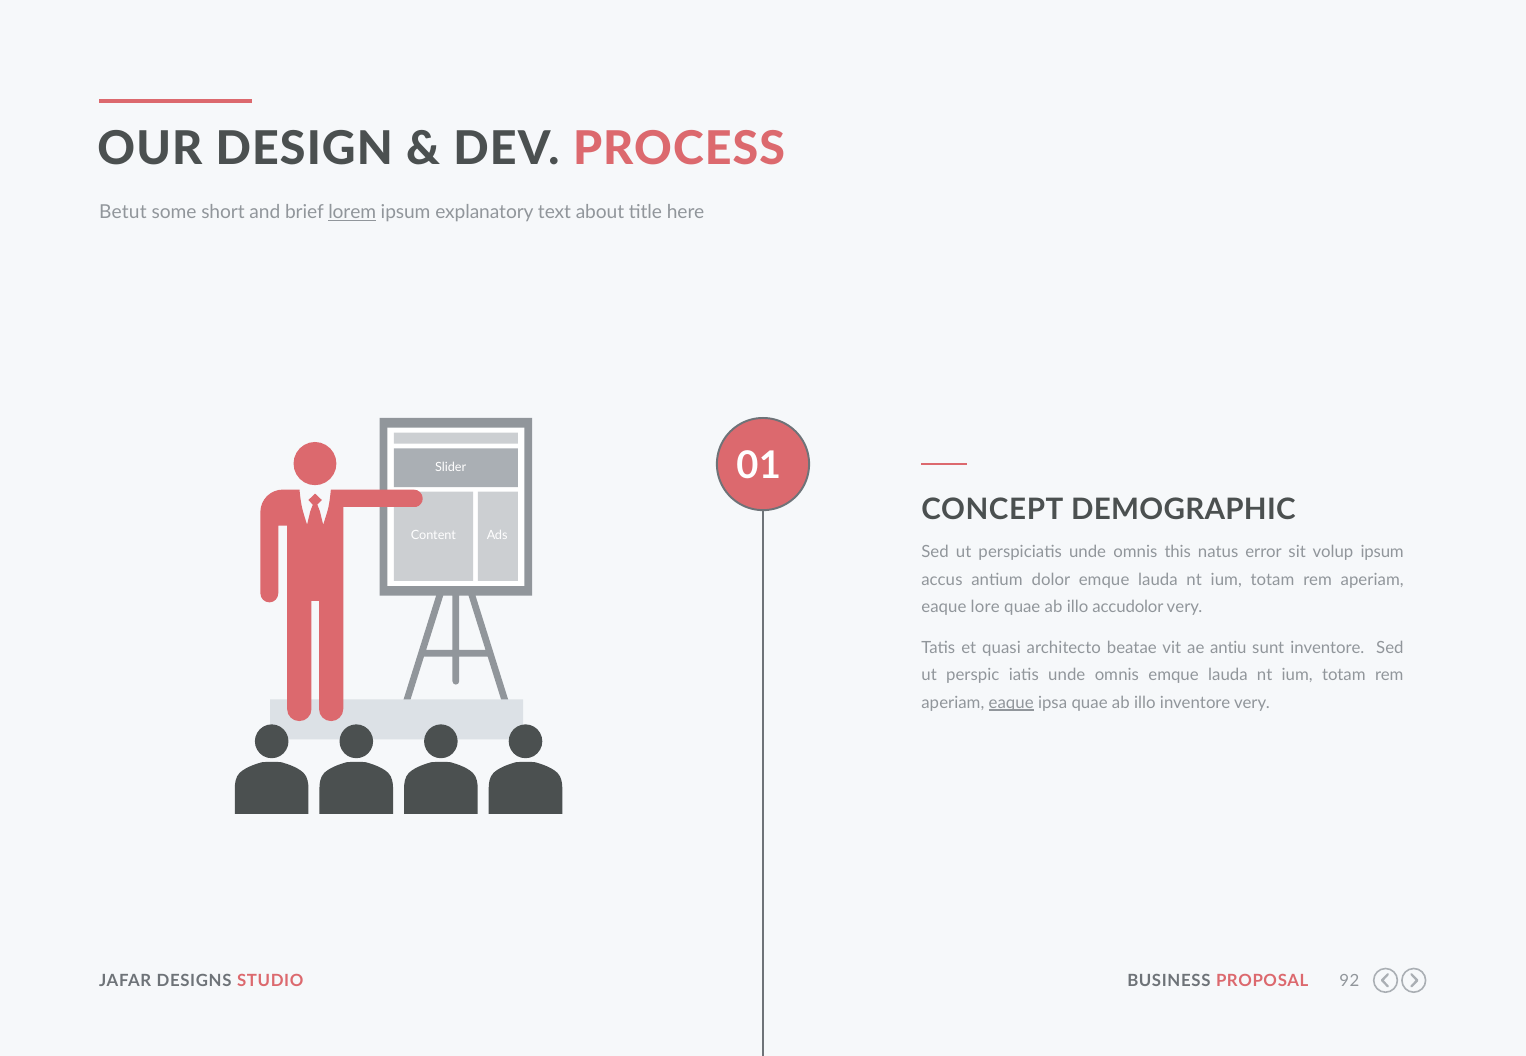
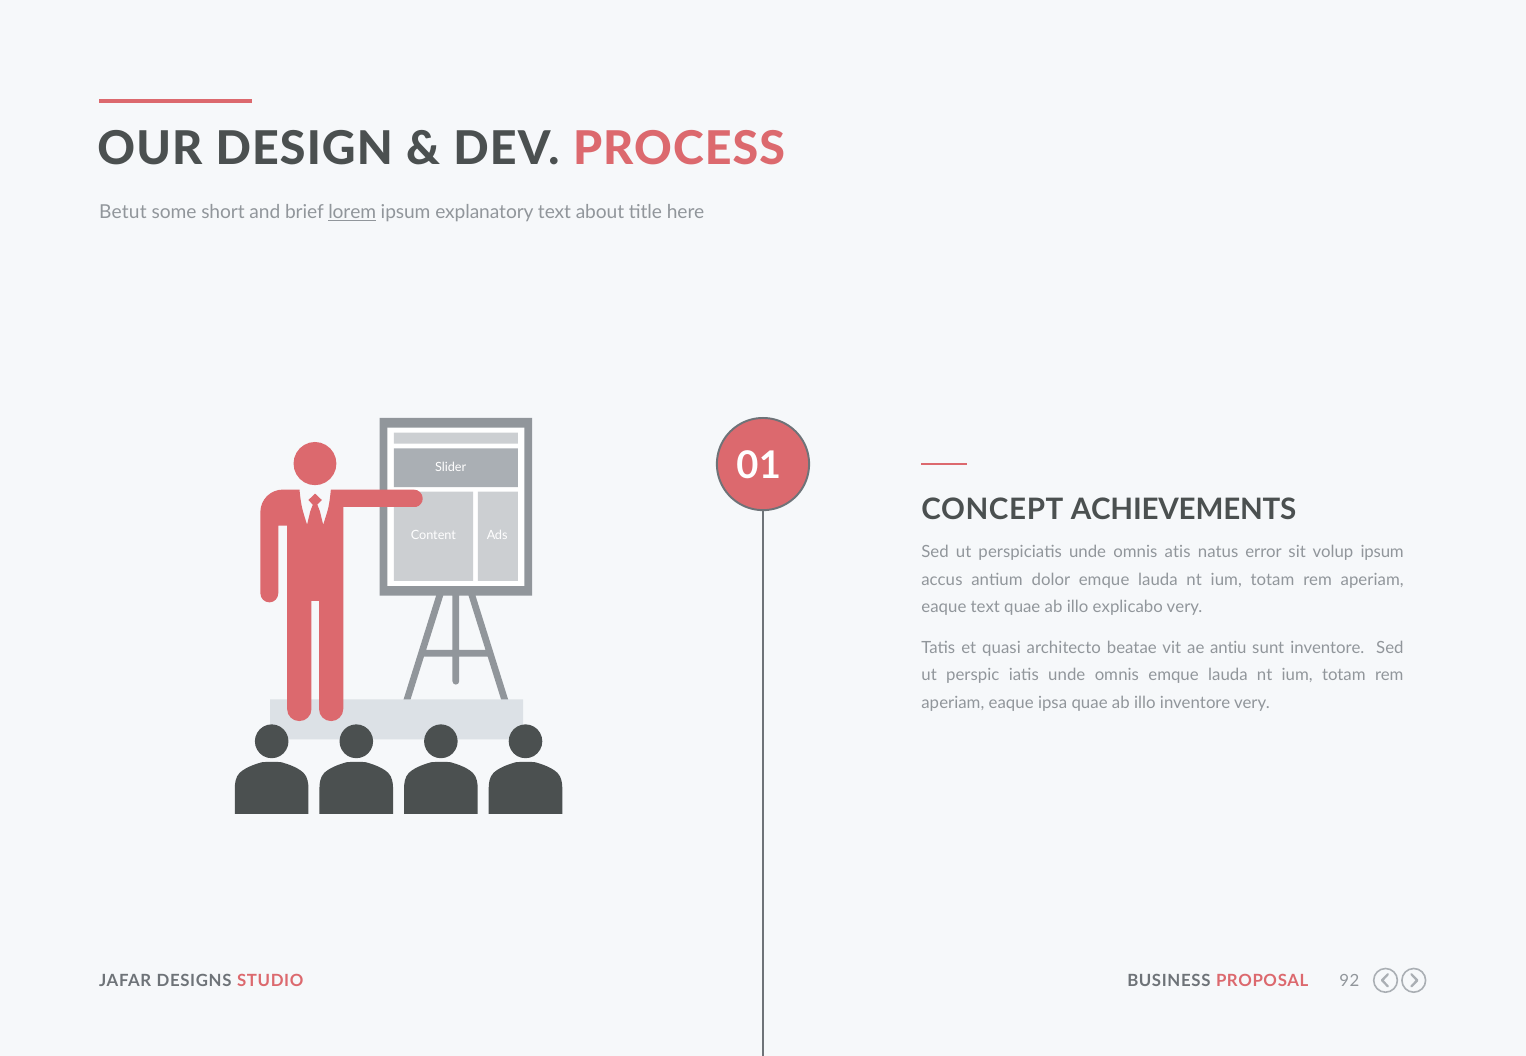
DEMOGRAPHIC: DEMOGRAPHIC -> ACHIEVEMENTS
this: this -> atis
eaque lore: lore -> text
accudolor: accudolor -> explicabo
eaque at (1011, 703) underline: present -> none
